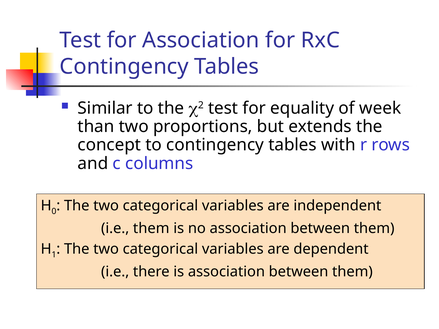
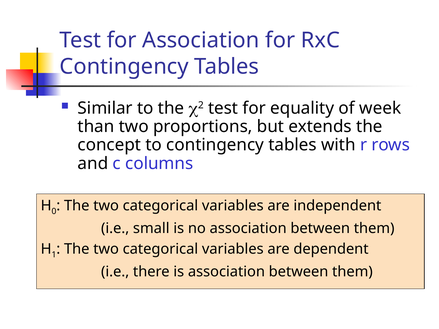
i.e them: them -> small
